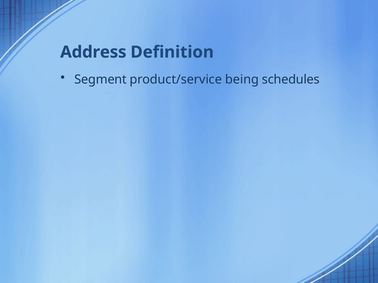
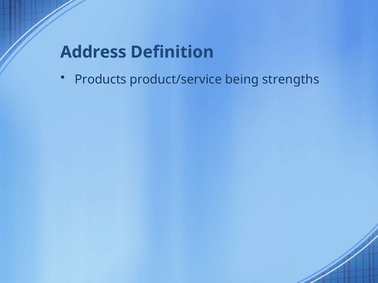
Segment: Segment -> Products
schedules: schedules -> strengths
